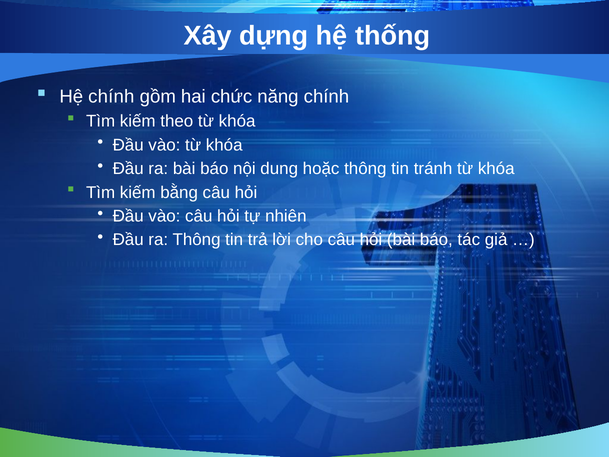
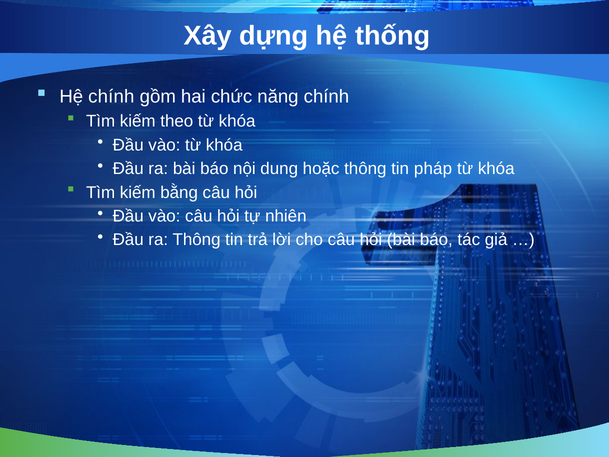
tránh: tránh -> pháp
